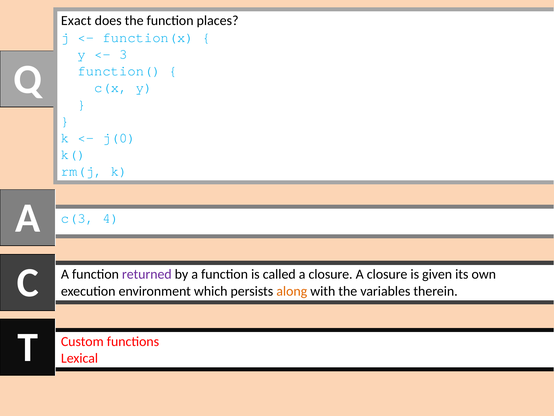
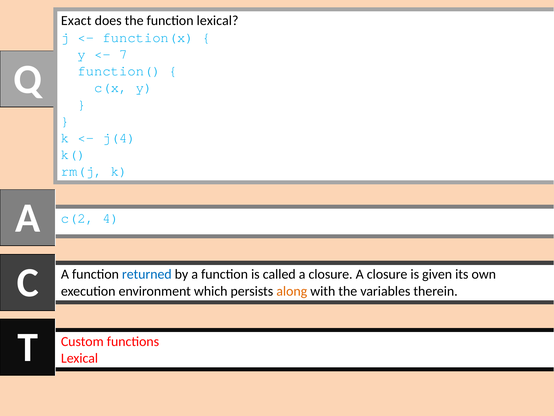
function places: places -> lexical
3: 3 -> 7
j(0: j(0 -> j(4
c(3: c(3 -> c(2
returned colour: purple -> blue
